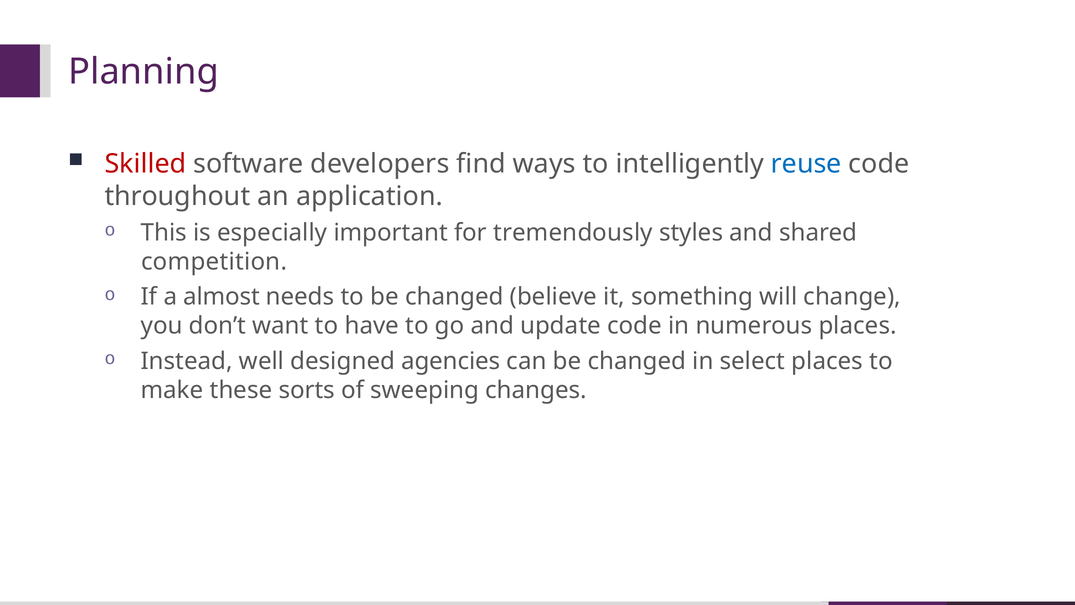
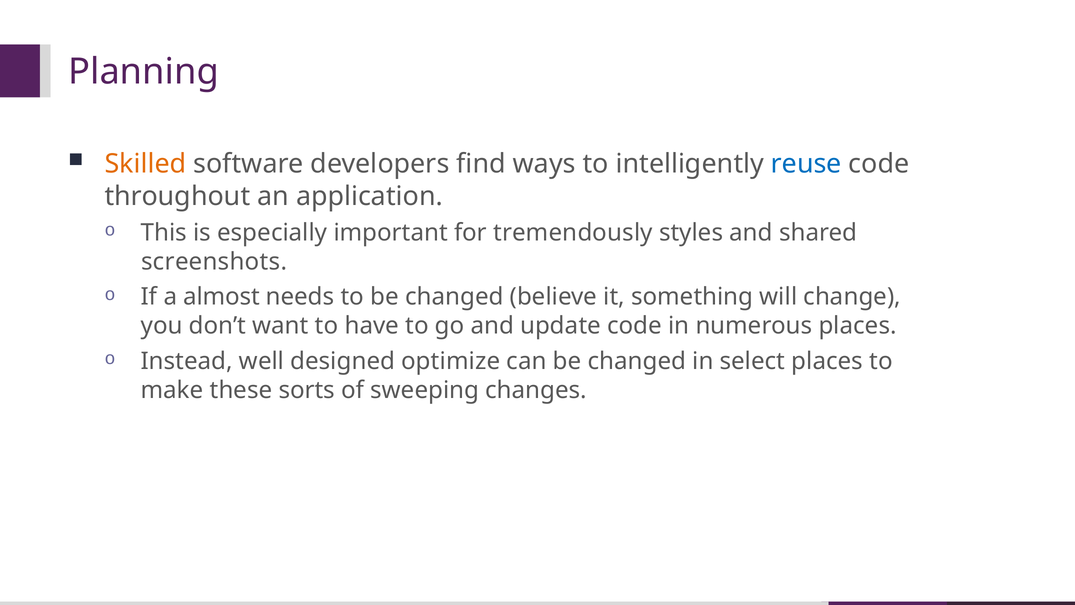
Skilled colour: red -> orange
competition: competition -> screenshots
agencies: agencies -> optimize
